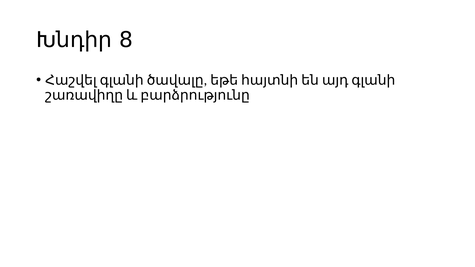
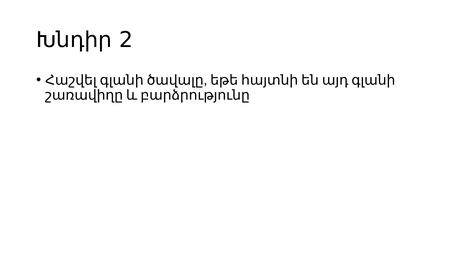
8: 8 -> 2
